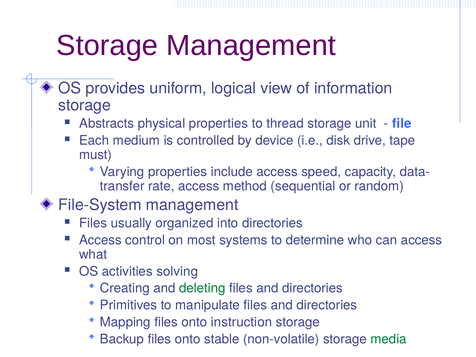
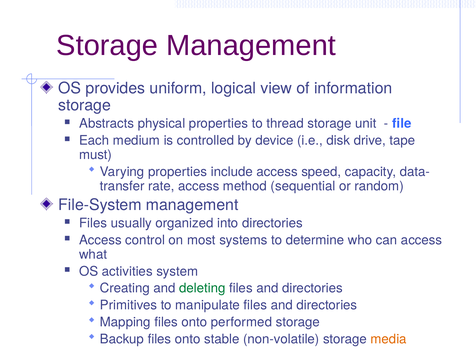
solving: solving -> system
instruction: instruction -> performed
media colour: green -> orange
